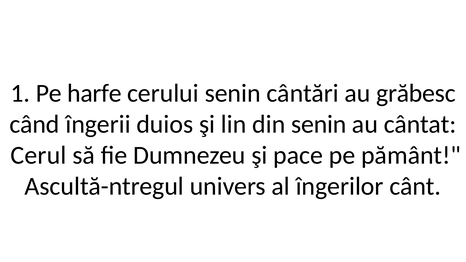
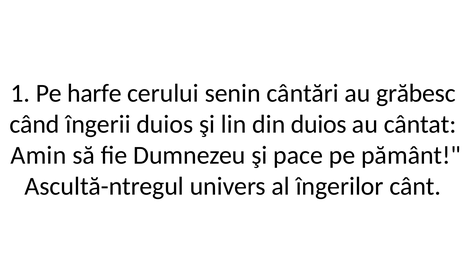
din senin: senin -> duios
Cerul: Cerul -> Amin
